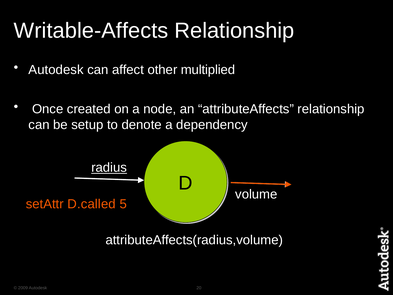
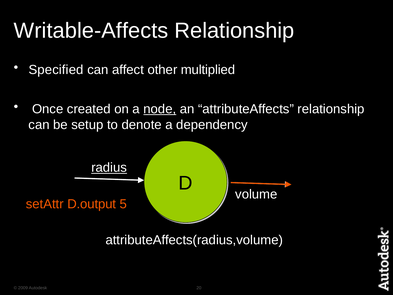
Autodesk at (56, 70): Autodesk -> Specified
node underline: none -> present
D.called: D.called -> D.output
